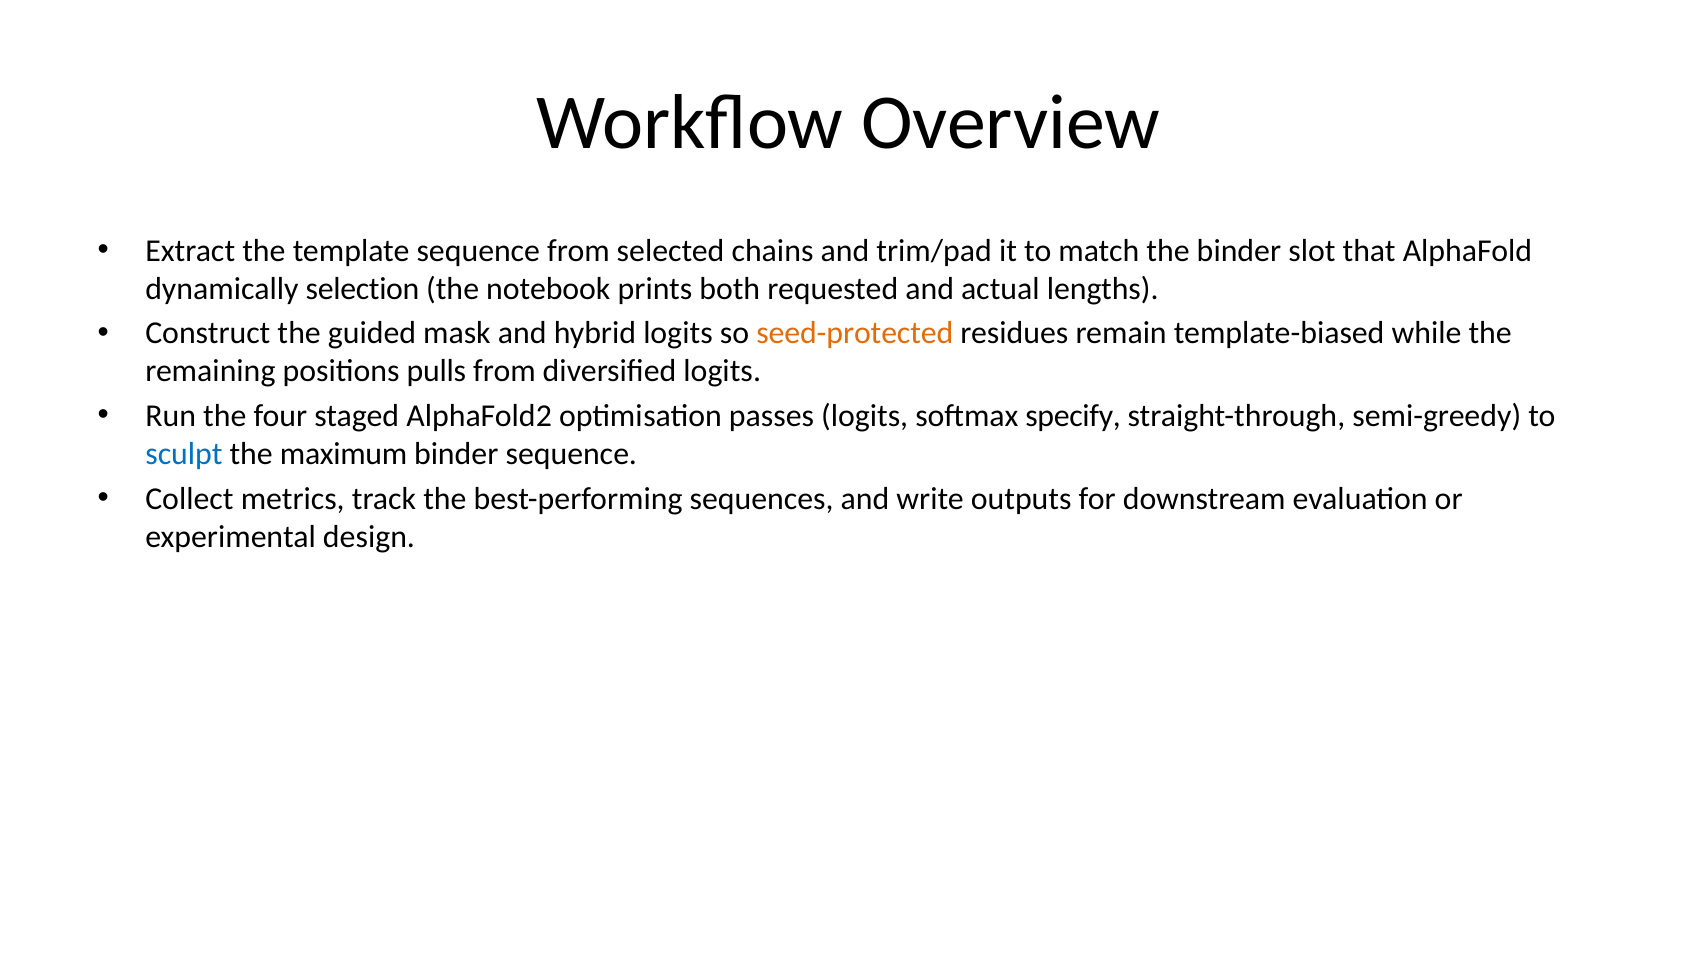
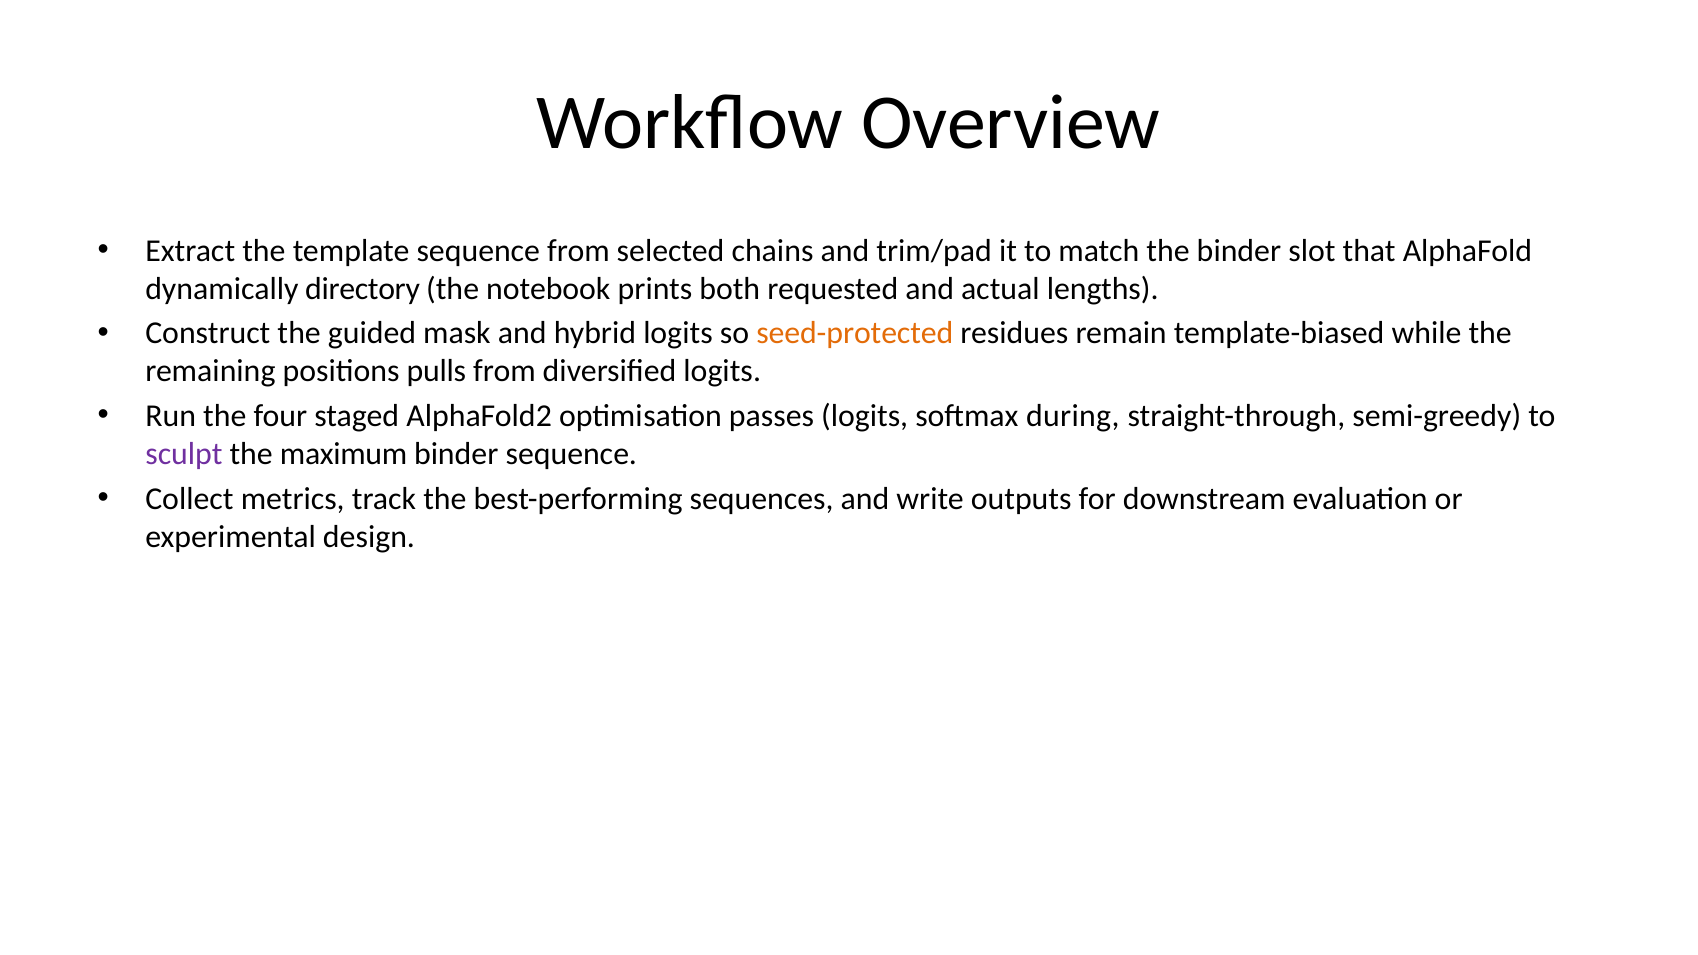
selection: selection -> directory
specify: specify -> during
sculpt colour: blue -> purple
